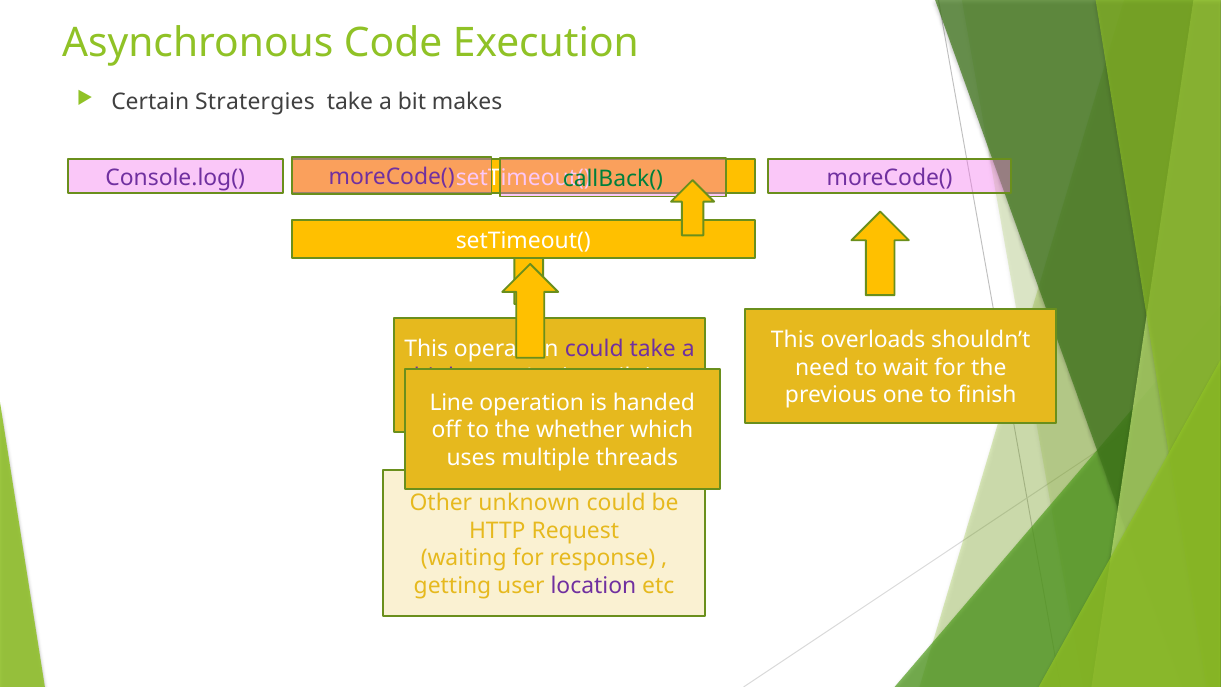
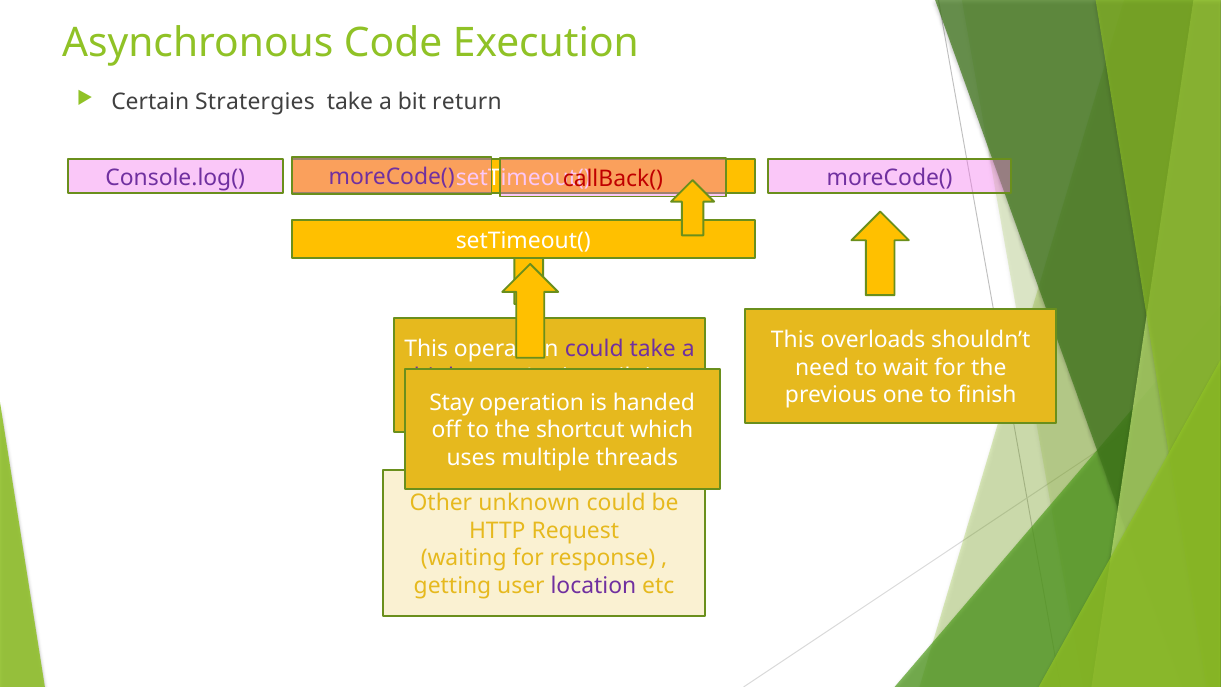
makes: makes -> return
callBack( colour: green -> red
Line: Line -> Stay
whether: whether -> shortcut
